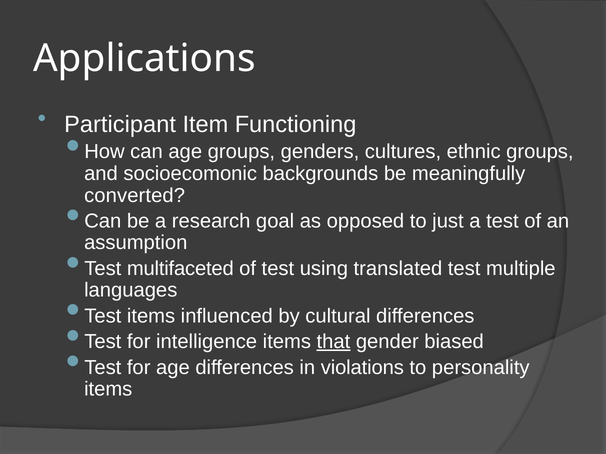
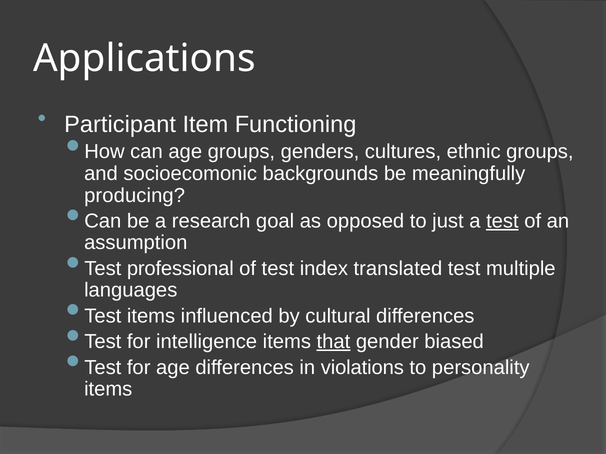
converted: converted -> producing
test at (502, 221) underline: none -> present
multifaceted: multifaceted -> professional
using: using -> index
